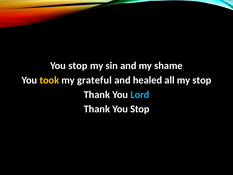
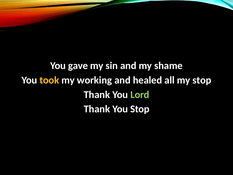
stop at (78, 66): stop -> gave
grateful: grateful -> working
Lord colour: light blue -> light green
